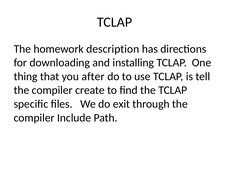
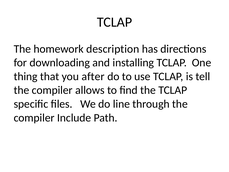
create: create -> allows
exit: exit -> line
